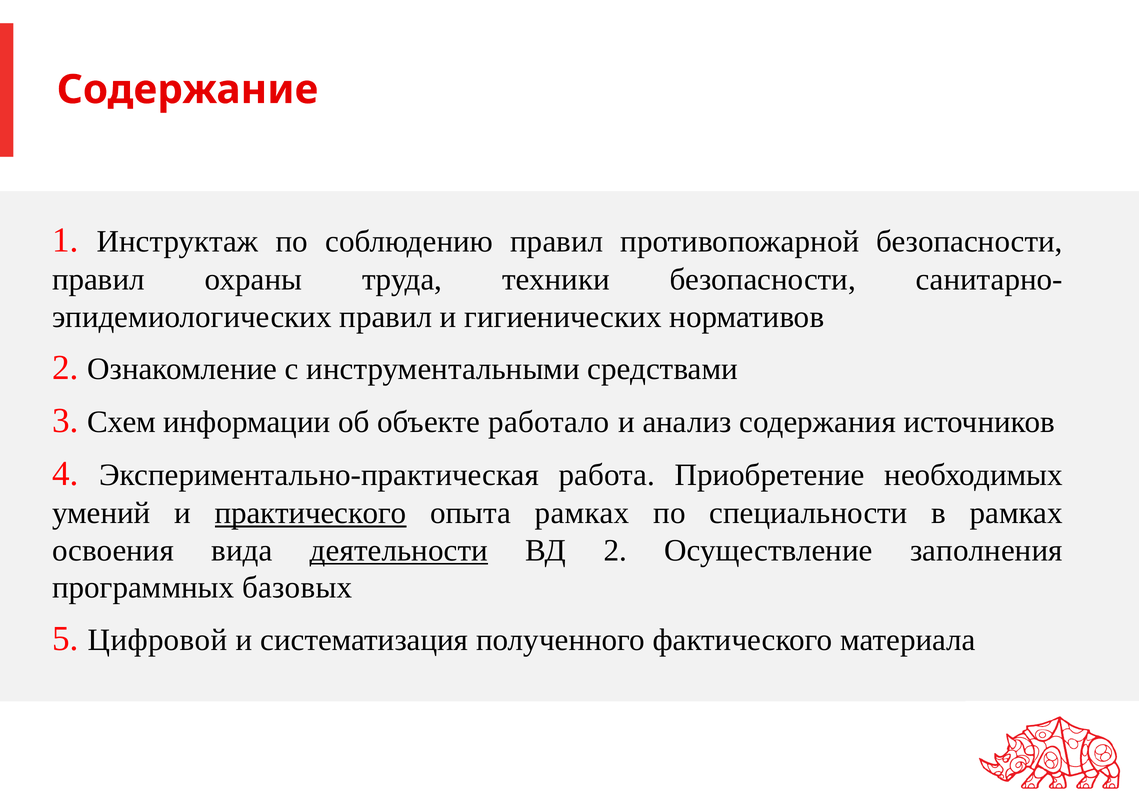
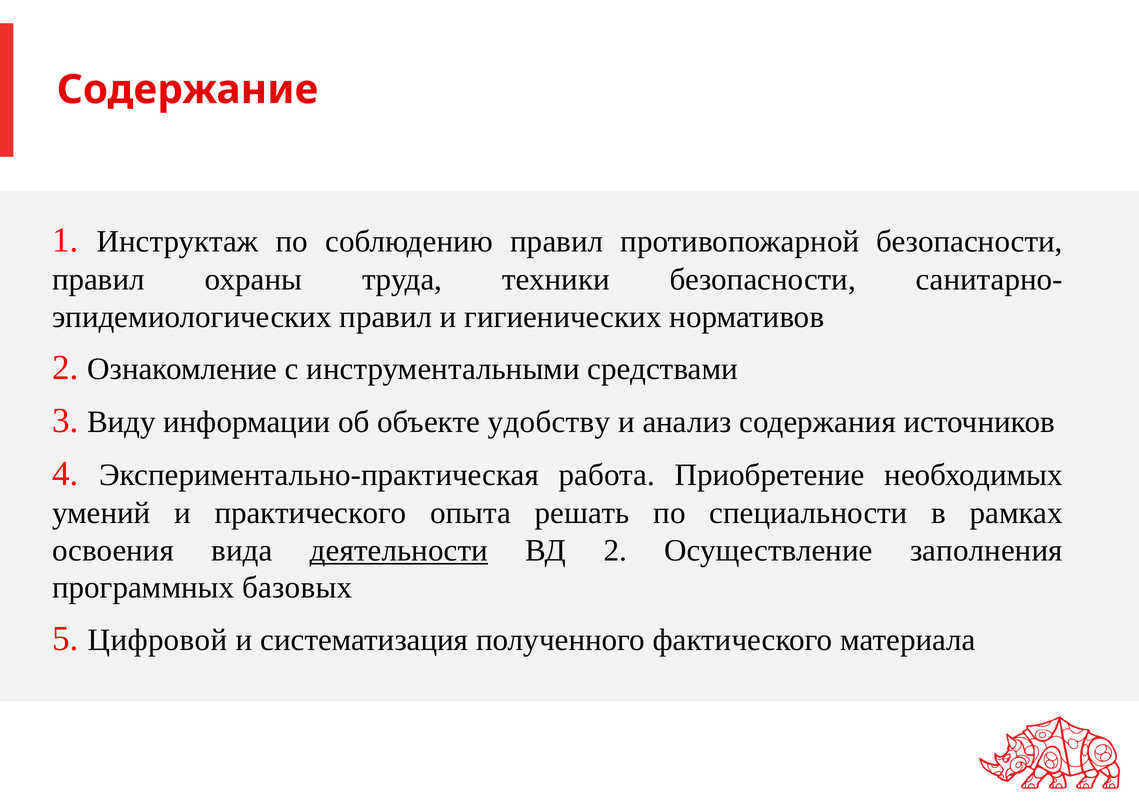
Схем: Схем -> Виду
работало: работало -> удобству
практического underline: present -> none
опыта рамках: рамках -> решать
